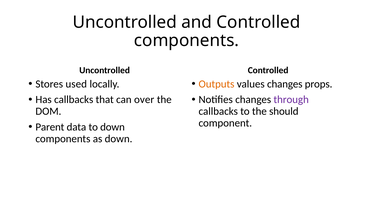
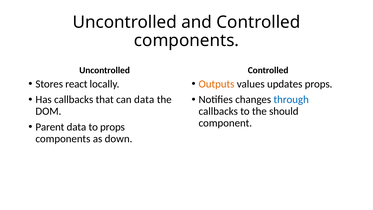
used: used -> react
values changes: changes -> updates
can over: over -> data
through colour: purple -> blue
to down: down -> props
